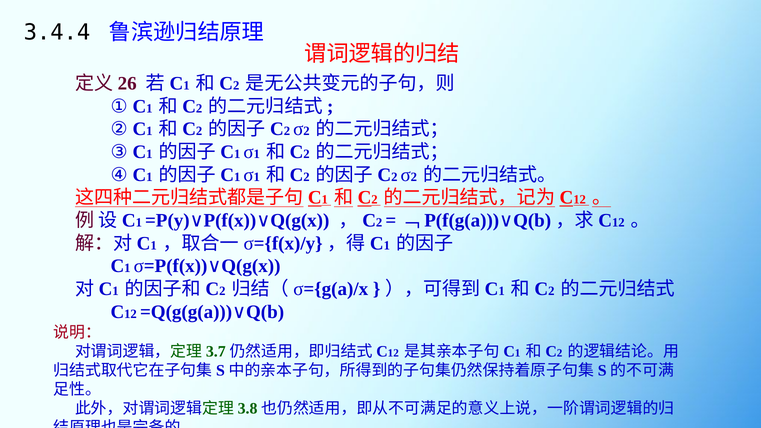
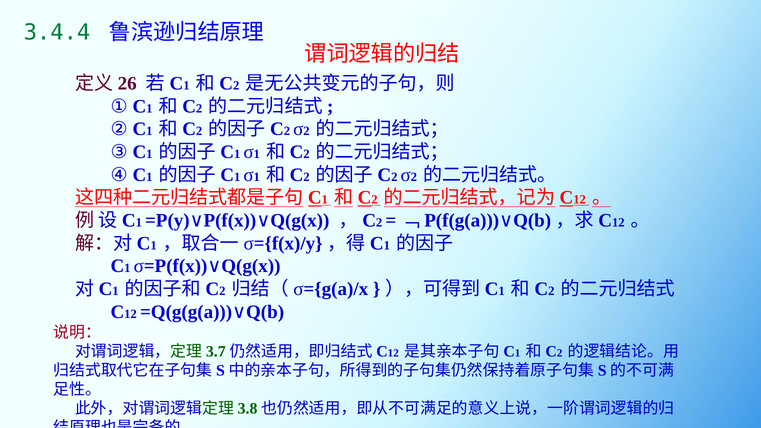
3.4.4 colour: black -> green
